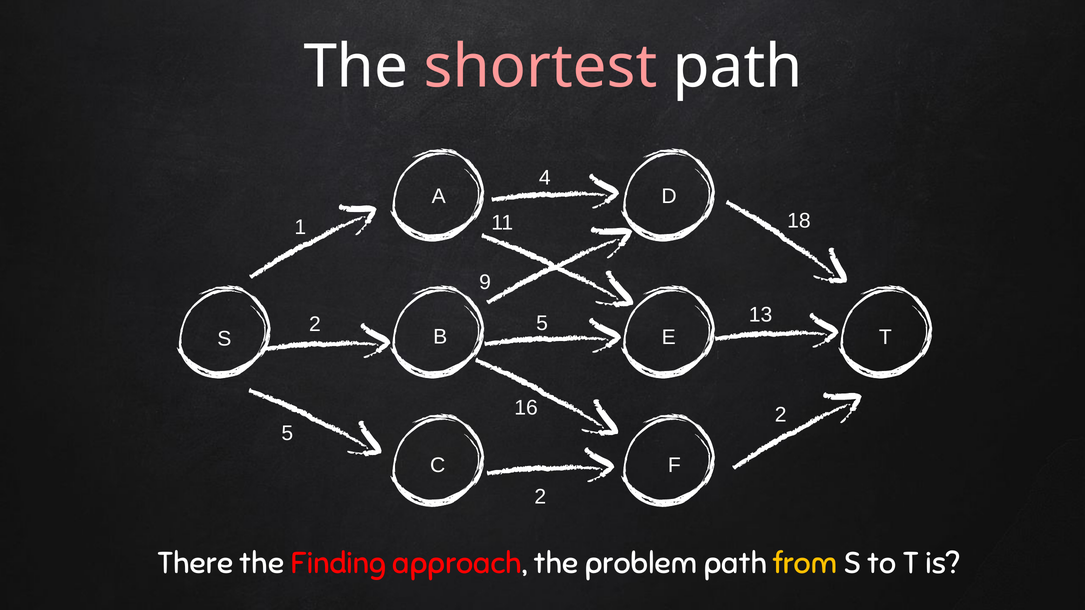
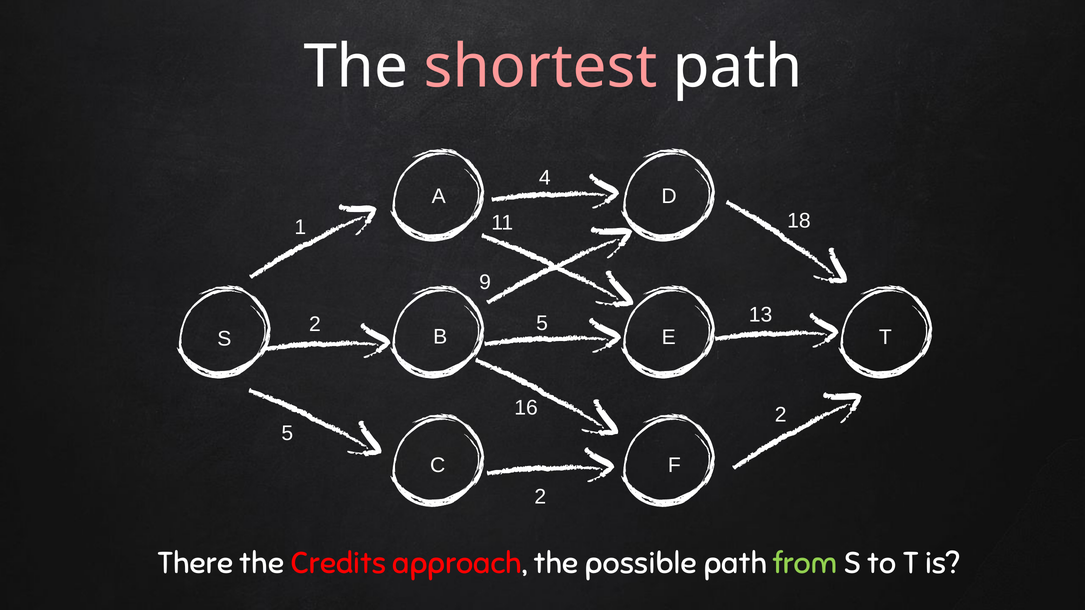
Finding: Finding -> Credits
problem: problem -> possible
from colour: yellow -> light green
